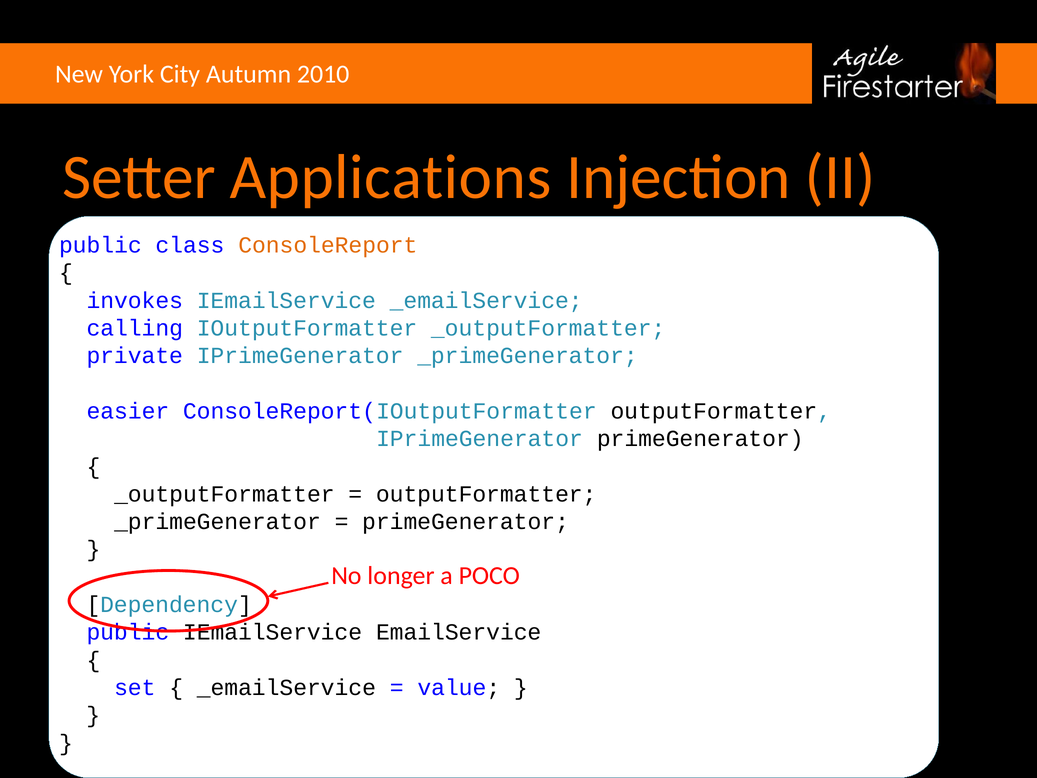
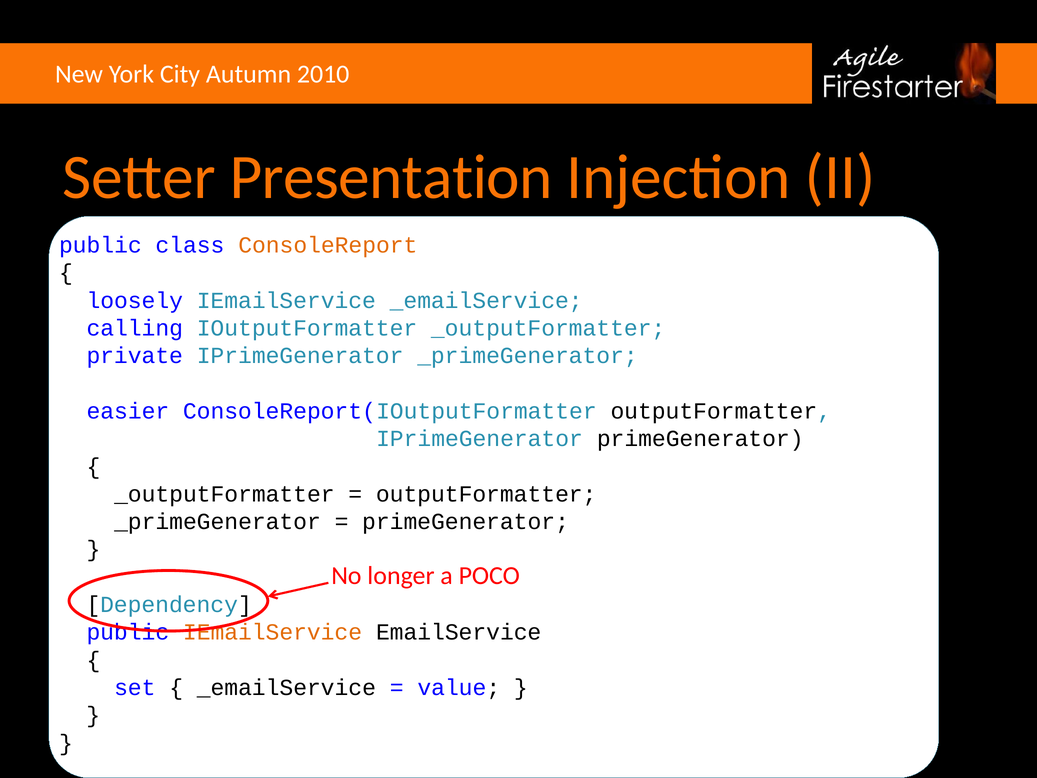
Applications: Applications -> Presentation
invokes: invokes -> loosely
IEmailService at (273, 632) colour: black -> orange
